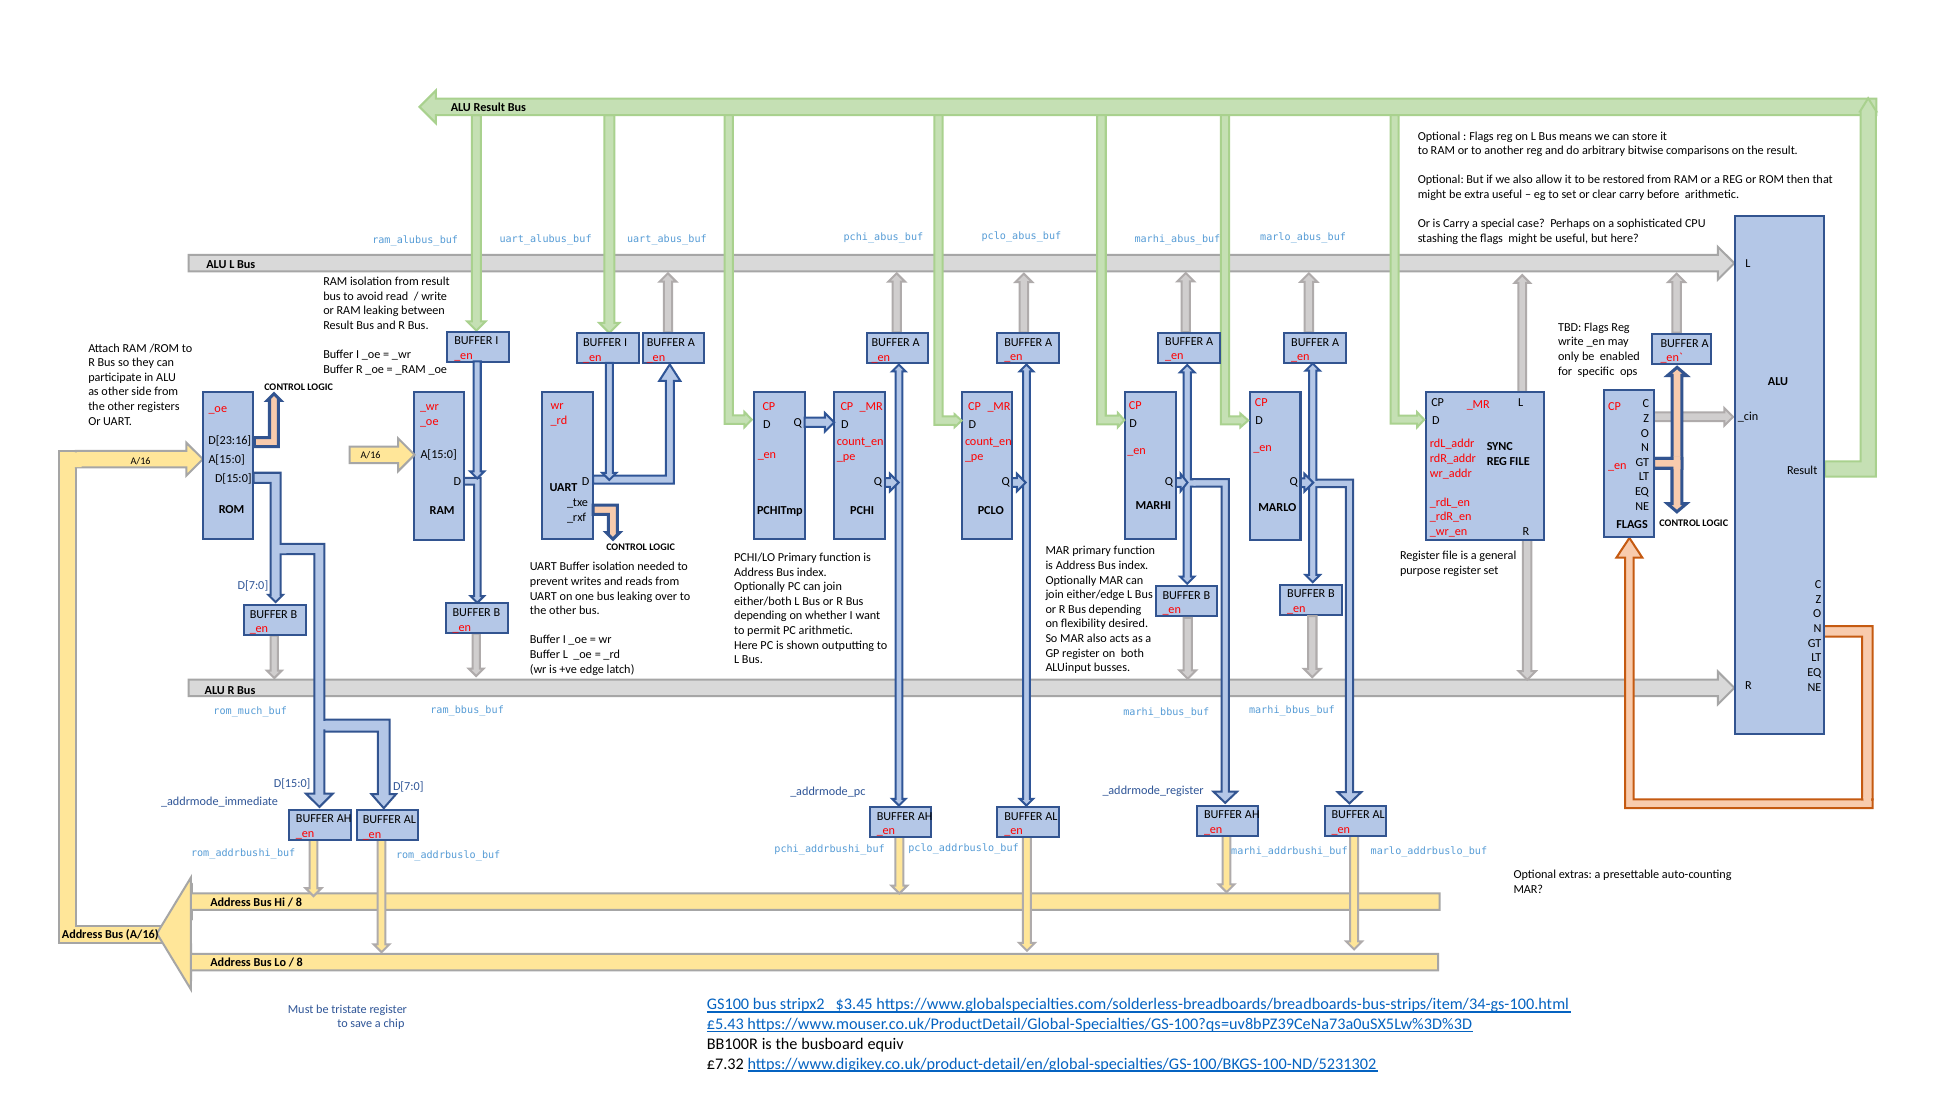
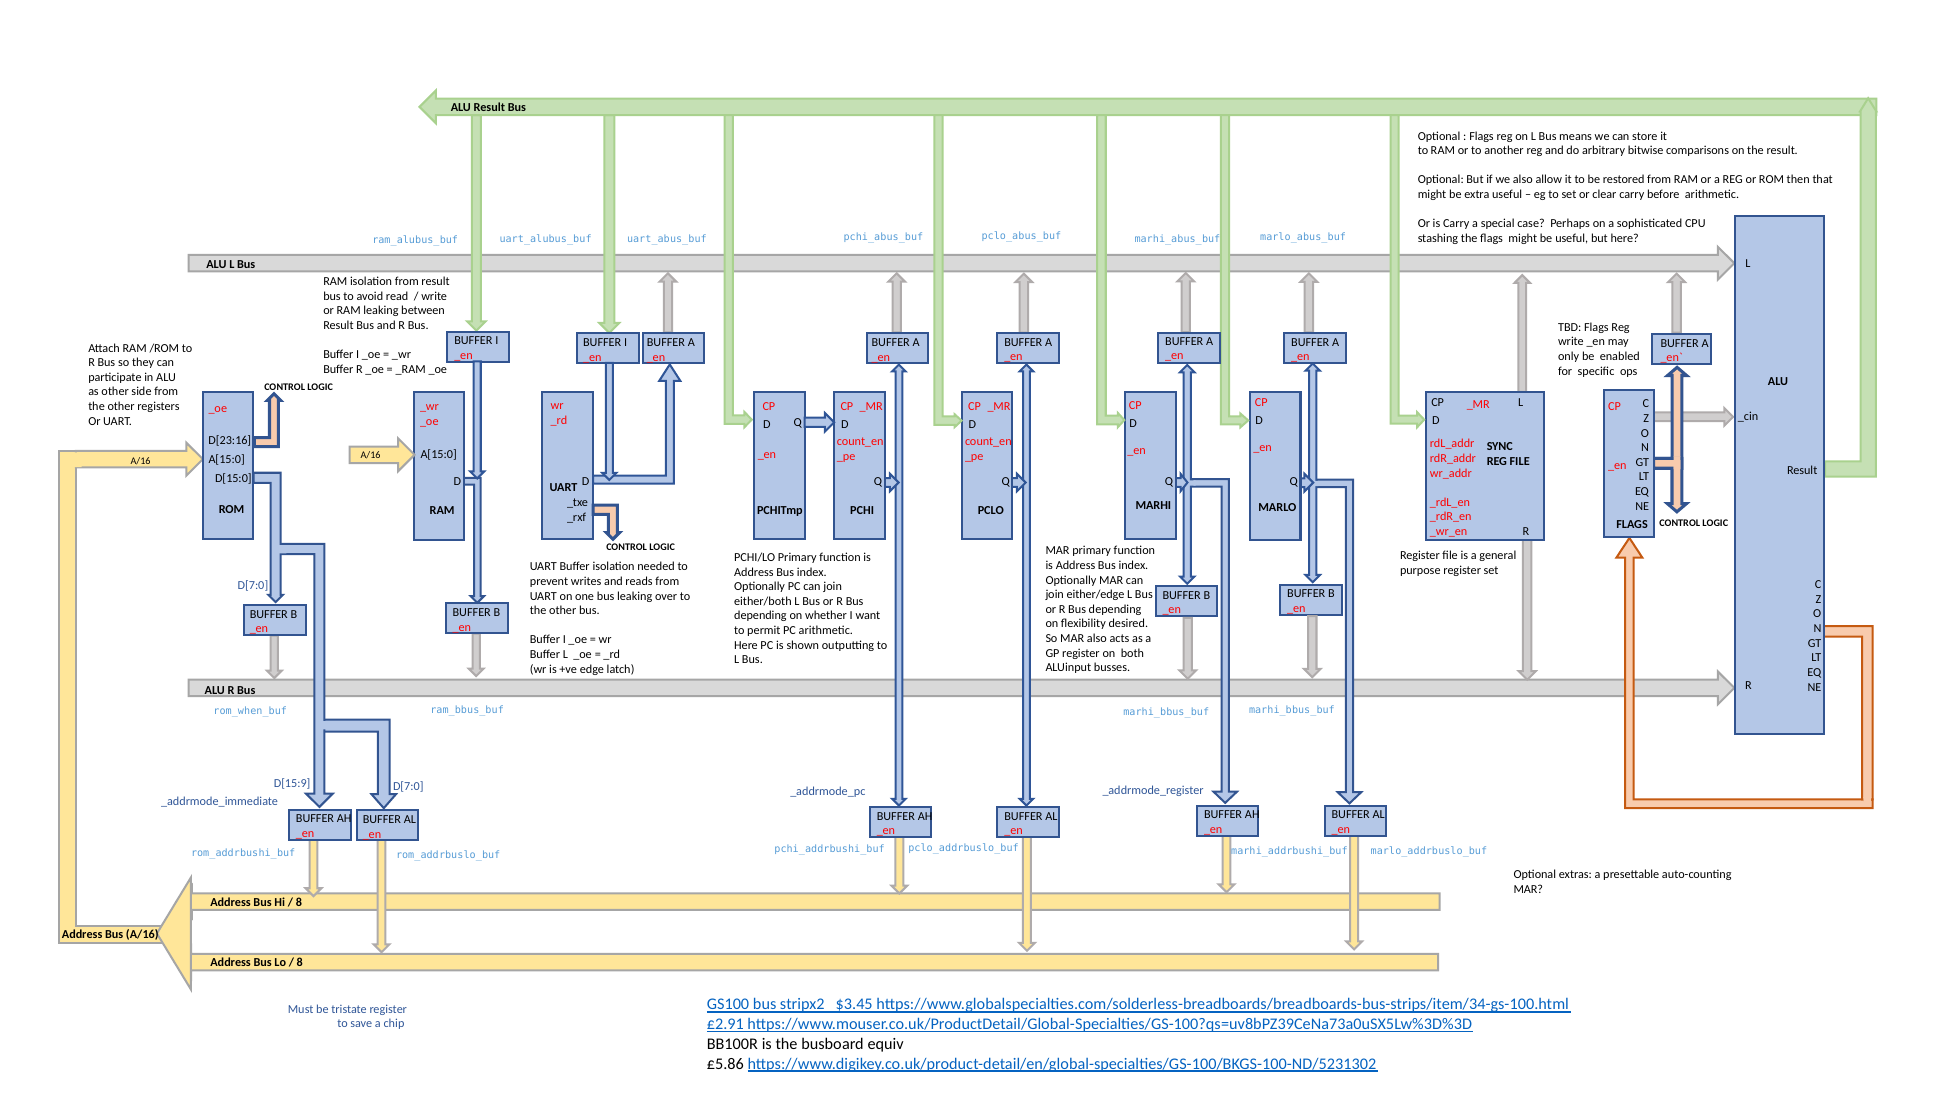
rom_much_buf: rom_much_buf -> rom_when_buf
D[15:0 at (292, 784): D[15:0 -> D[15:9
£5.43: £5.43 -> £2.91
£7.32: £7.32 -> £5.86
